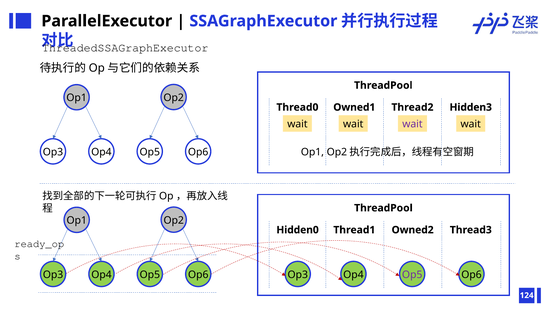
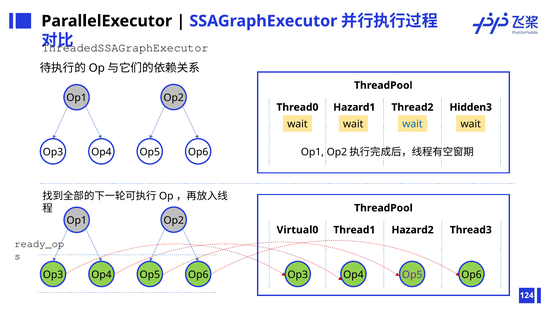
Owned1: Owned1 -> Hazard1
wait at (412, 124) colour: purple -> blue
Hidden0: Hidden0 -> Virtual0
Owned2: Owned2 -> Hazard2
